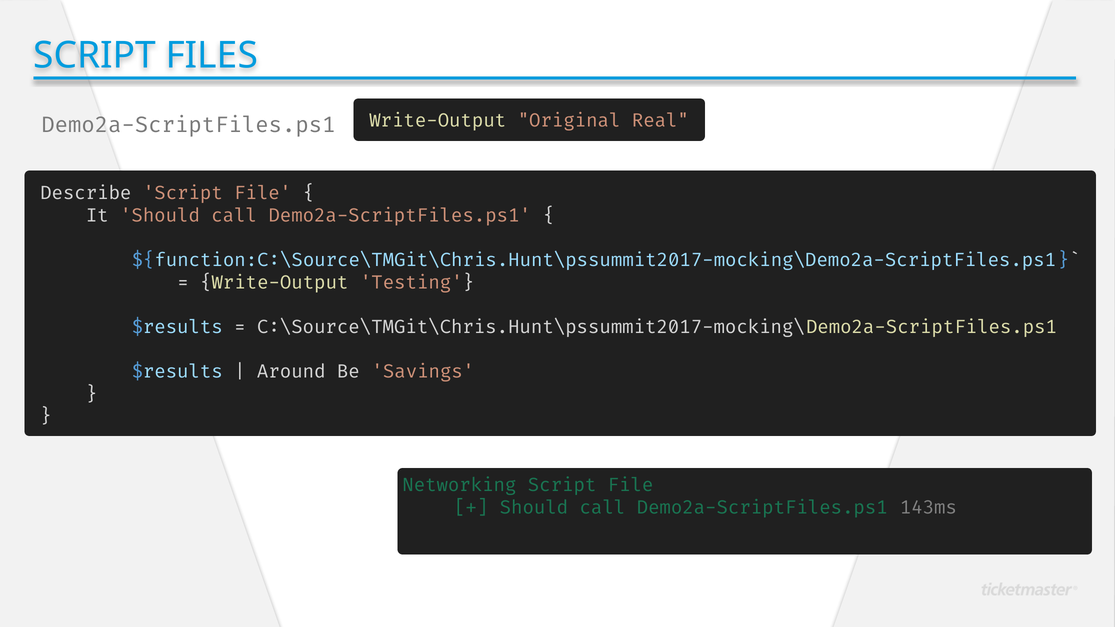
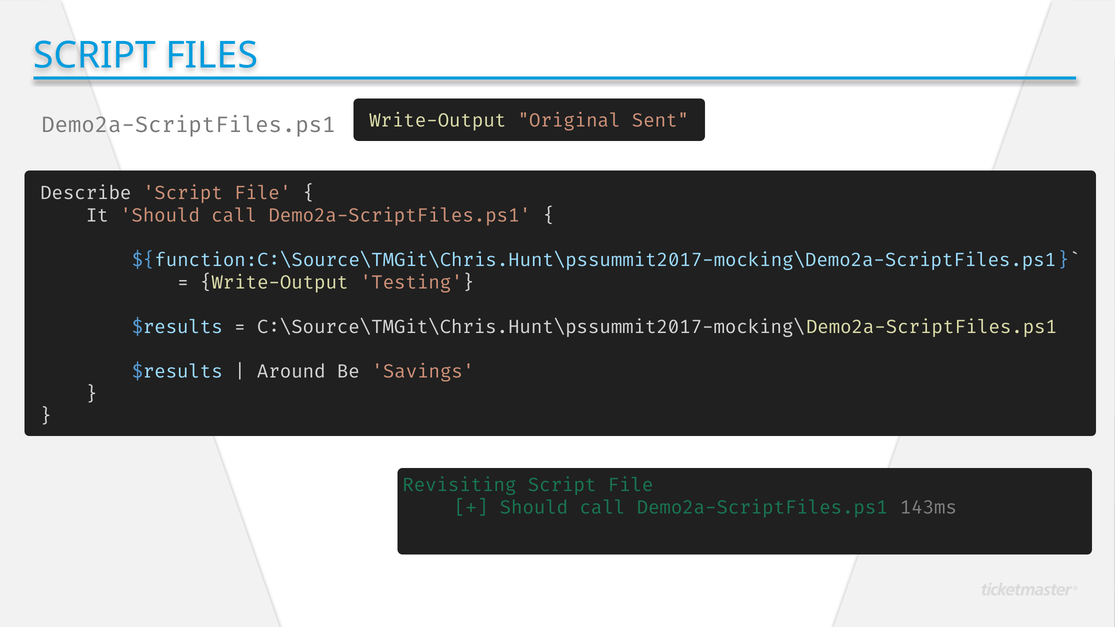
Real: Real -> Sent
Networking: Networking -> Revisiting
